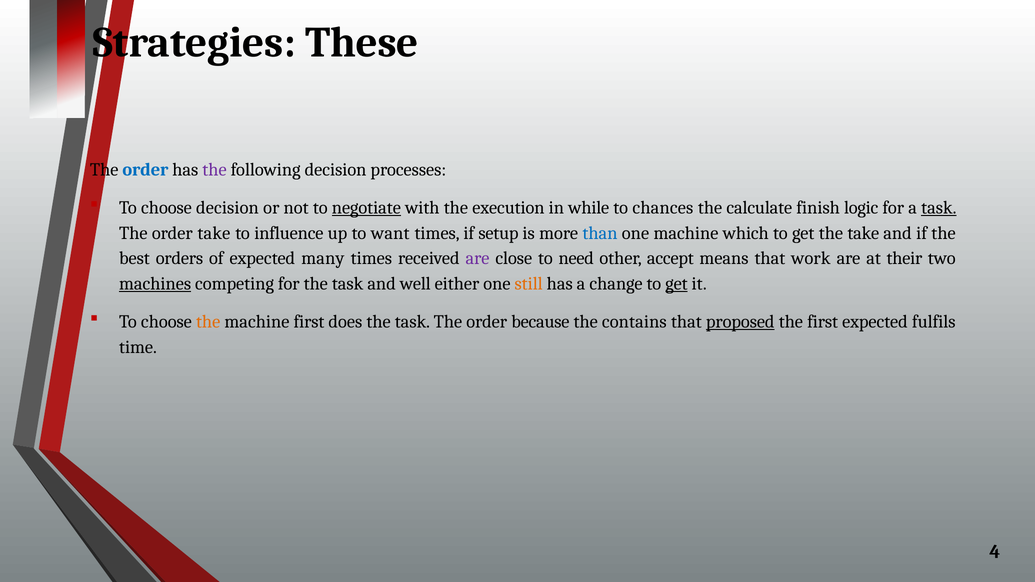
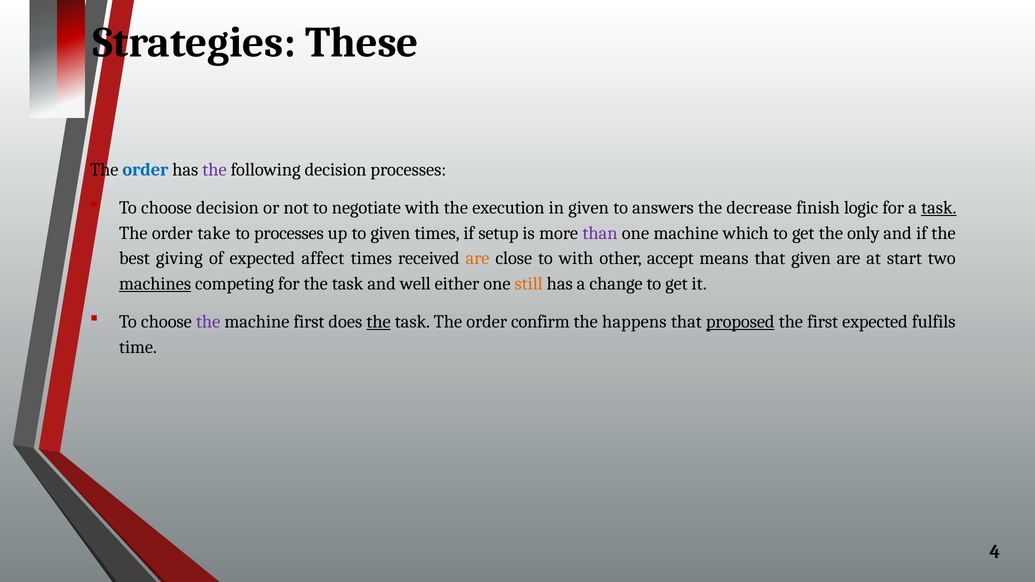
negotiate underline: present -> none
in while: while -> given
chances: chances -> answers
calculate: calculate -> decrease
to influence: influence -> processes
to want: want -> given
than colour: blue -> purple
the take: take -> only
orders: orders -> giving
many: many -> affect
are at (478, 258) colour: purple -> orange
to need: need -> with
that work: work -> given
their: their -> start
get at (676, 284) underline: present -> none
the at (208, 322) colour: orange -> purple
the at (379, 322) underline: none -> present
because: because -> confirm
contains: contains -> happens
